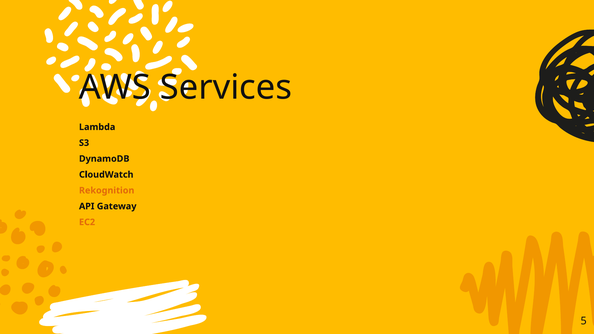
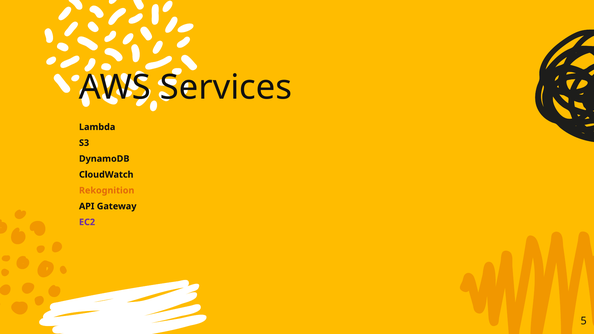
EC2 colour: orange -> purple
